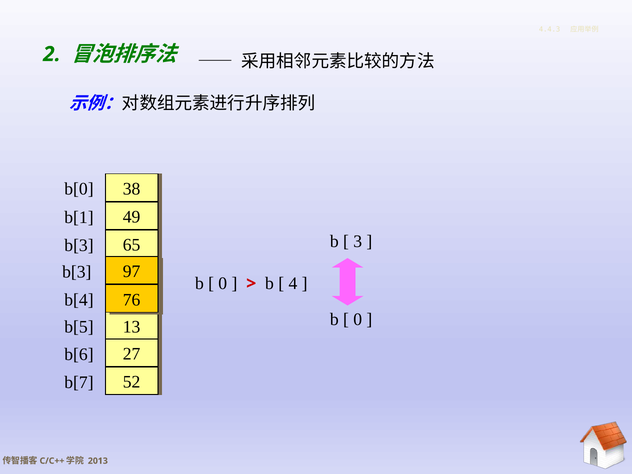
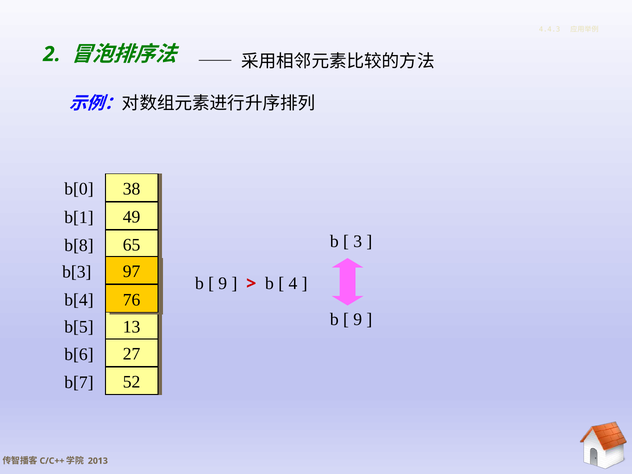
b[3 at (79, 246): b[3 -> b[8
0 at (223, 284): 0 -> 9
0 at (358, 319): 0 -> 9
